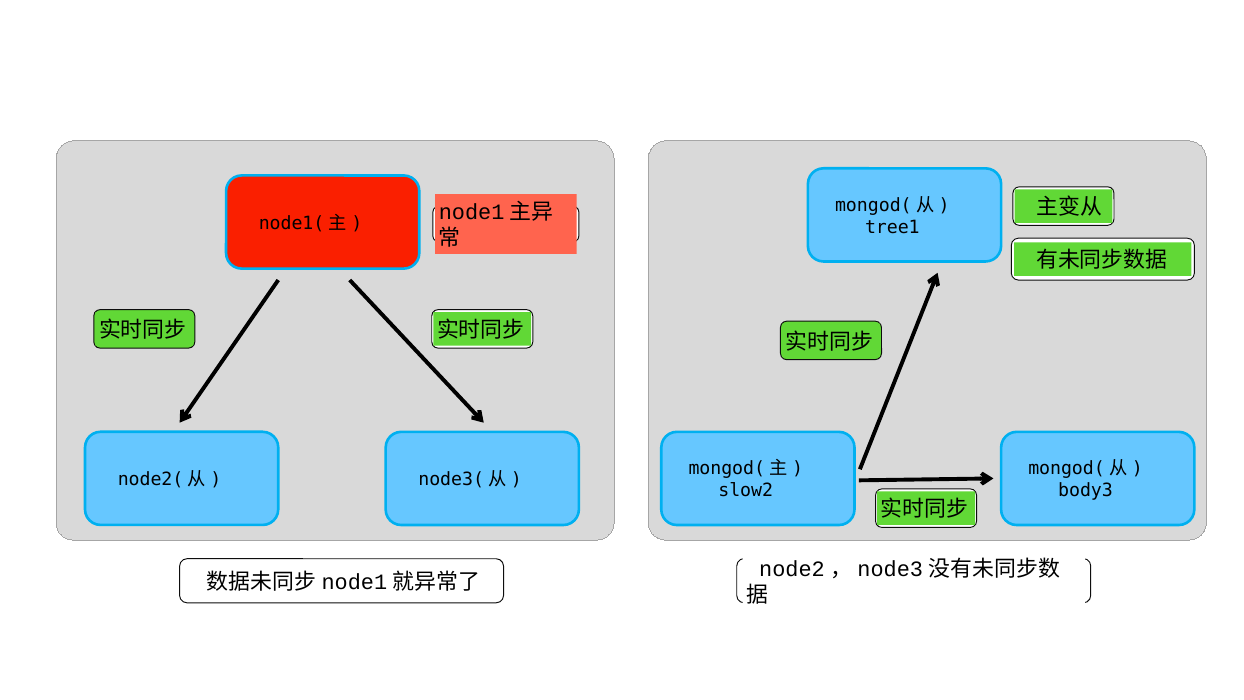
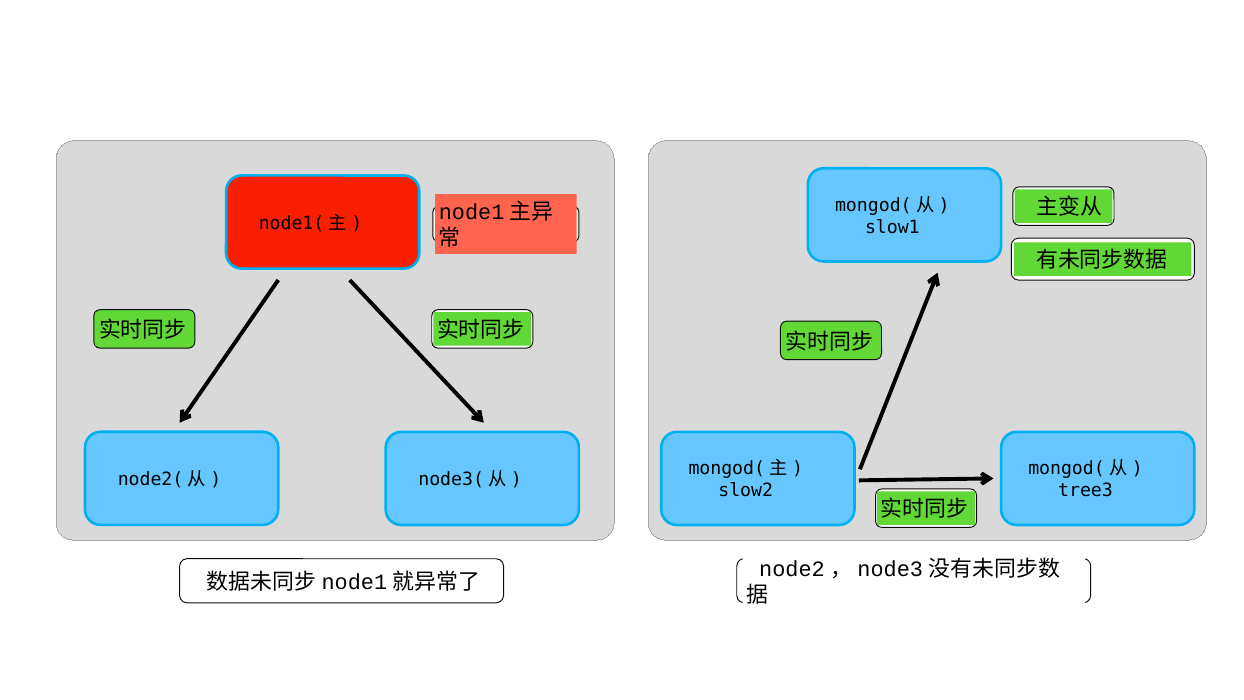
tree1: tree1 -> slow1
body3: body3 -> tree3
